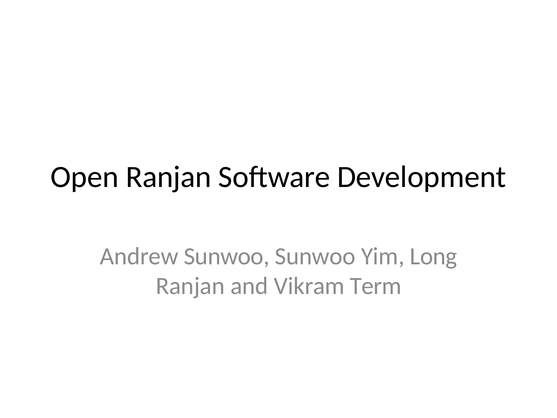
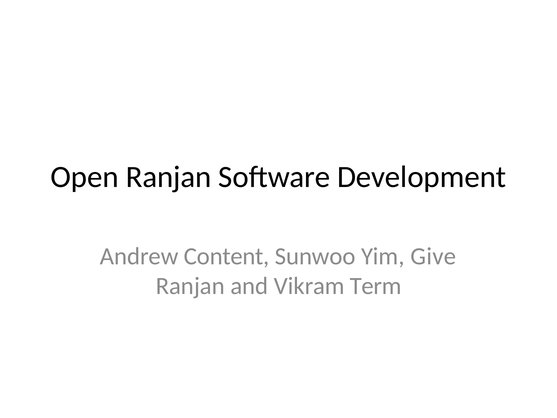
Andrew Sunwoo: Sunwoo -> Content
Long: Long -> Give
